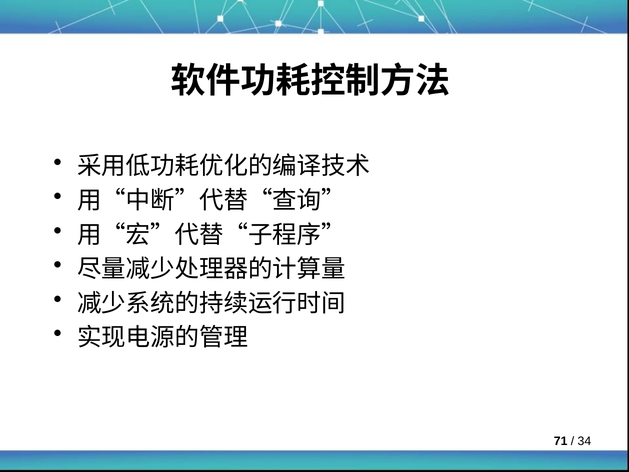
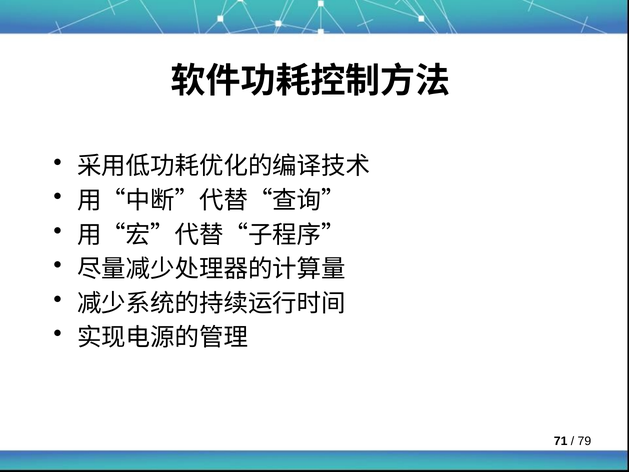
34: 34 -> 79
